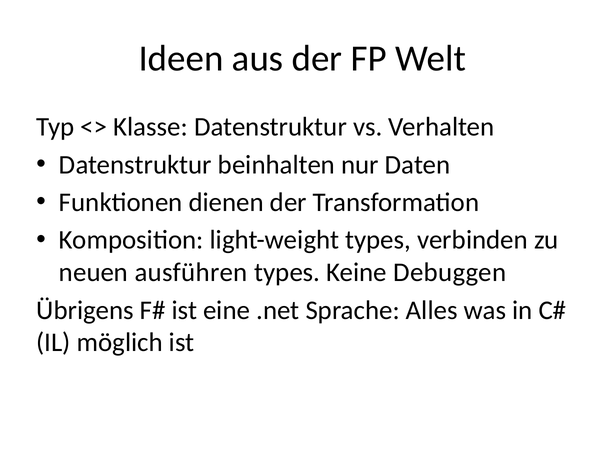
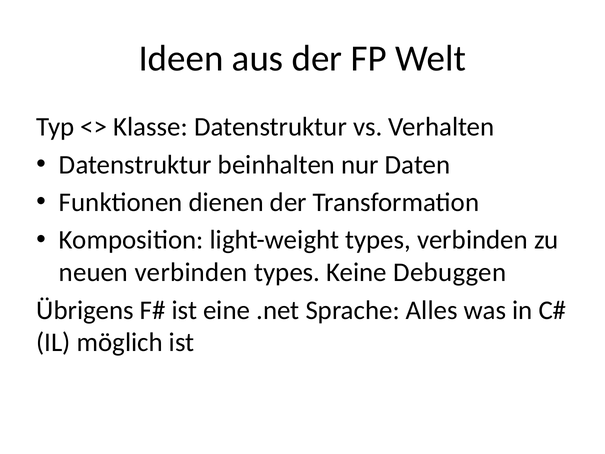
neuen ausführen: ausführen -> verbinden
